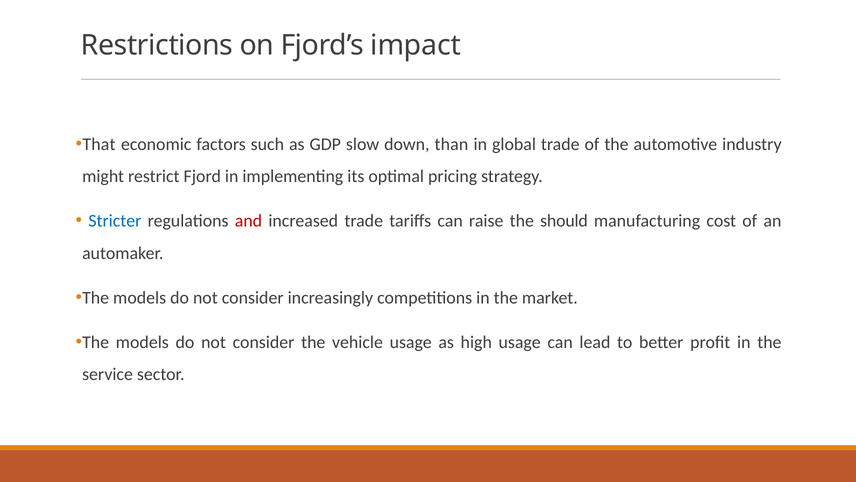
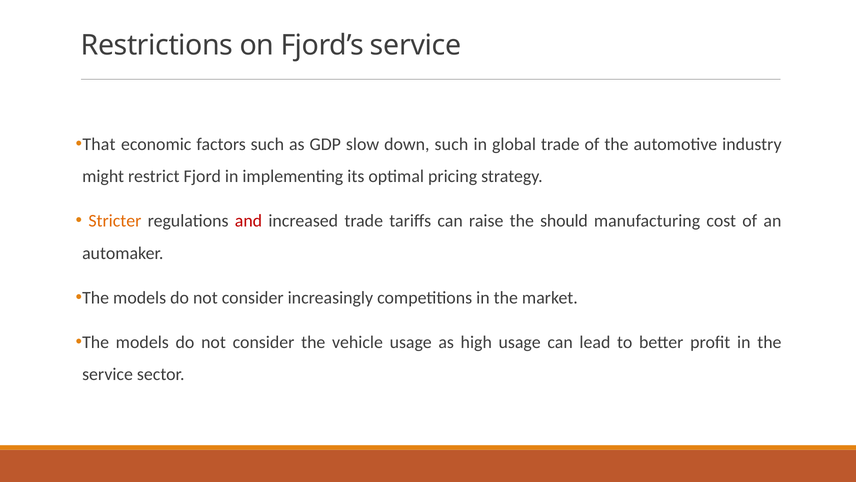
Fjord’s impact: impact -> service
down than: than -> such
Stricter colour: blue -> orange
